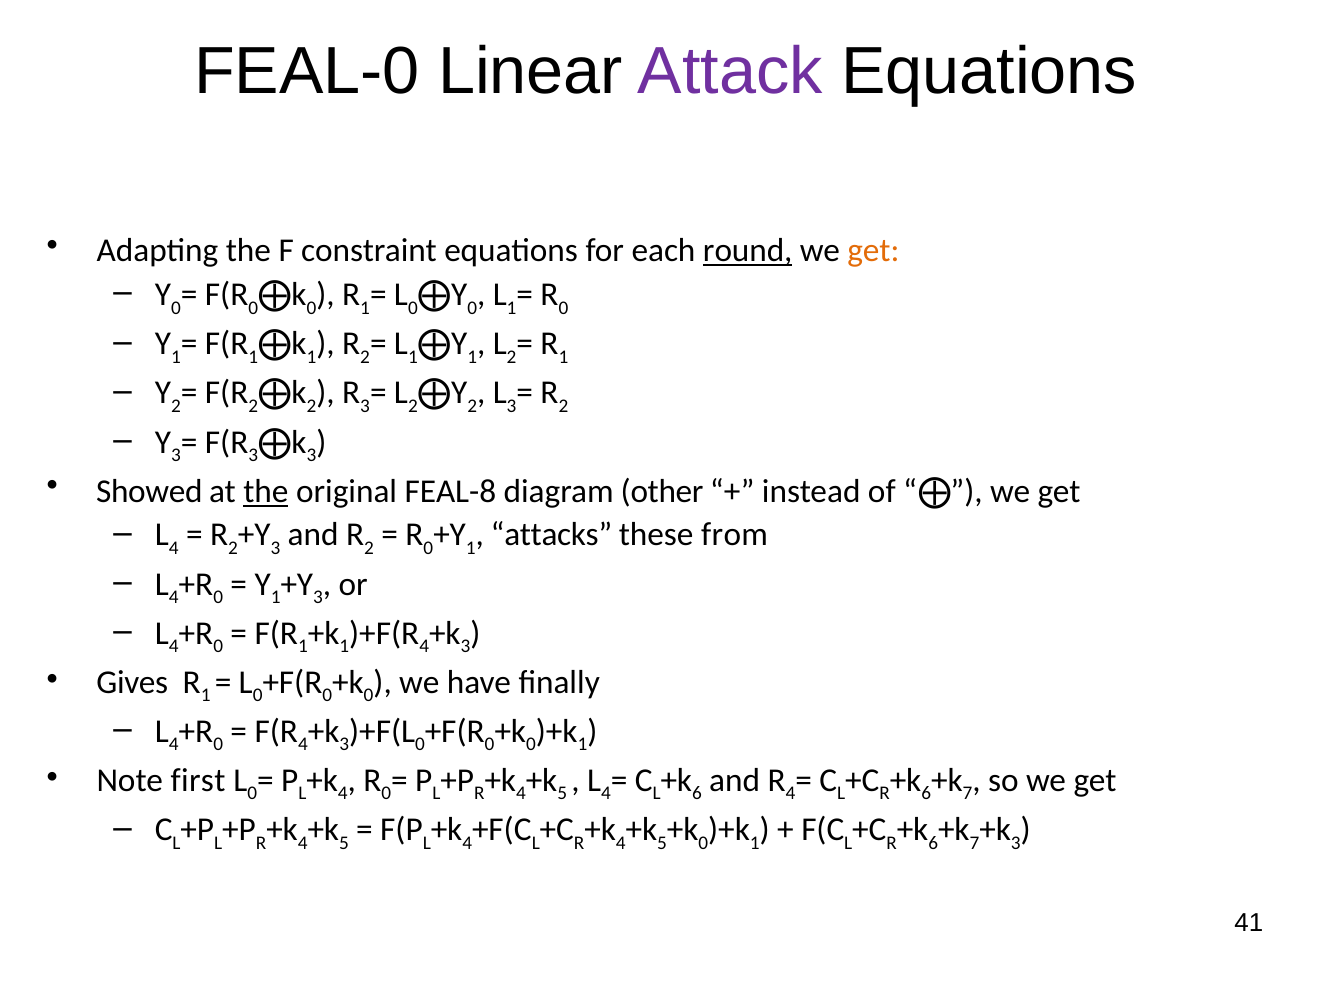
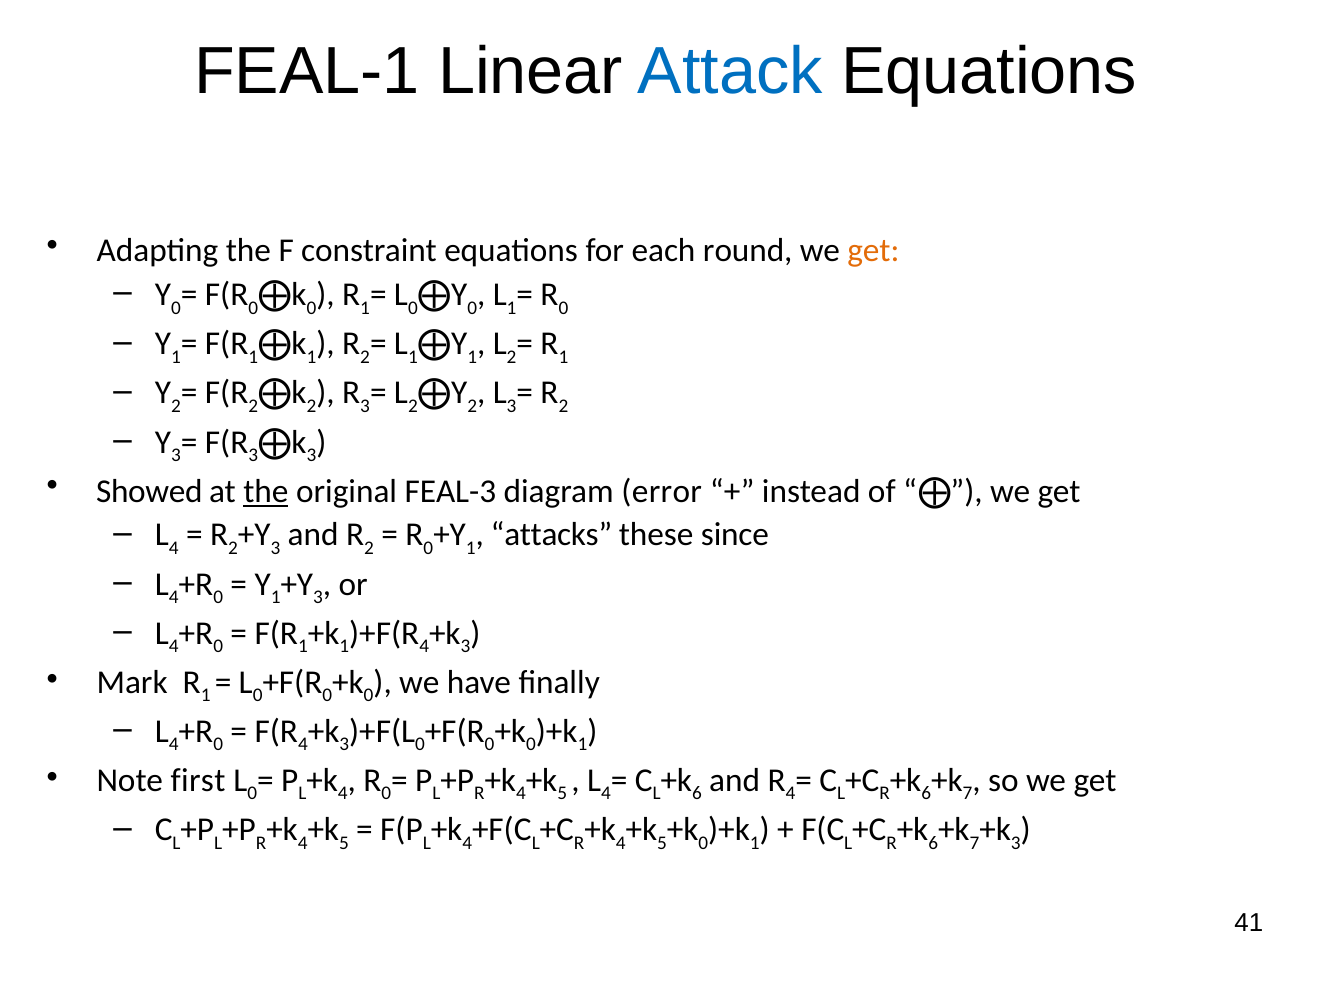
FEAL-0: FEAL-0 -> FEAL-1
Attack colour: purple -> blue
round underline: present -> none
FEAL-8: FEAL-8 -> FEAL-3
other: other -> error
from: from -> since
Gives: Gives -> Mark
